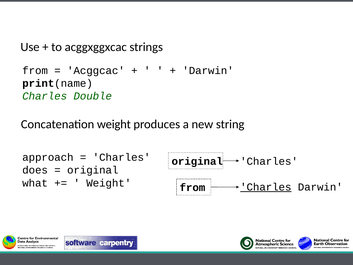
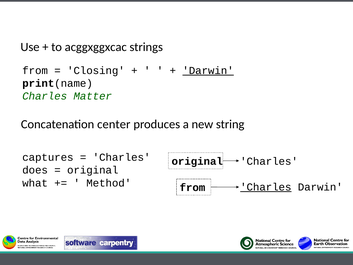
Acggcac: Acggcac -> Closing
Darwin at (208, 70) underline: none -> present
Double: Double -> Matter
Concatenation weight: weight -> center
approach: approach -> captures
Weight at (109, 183): Weight -> Method
